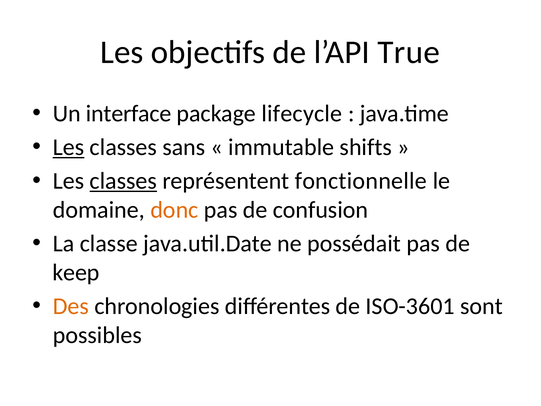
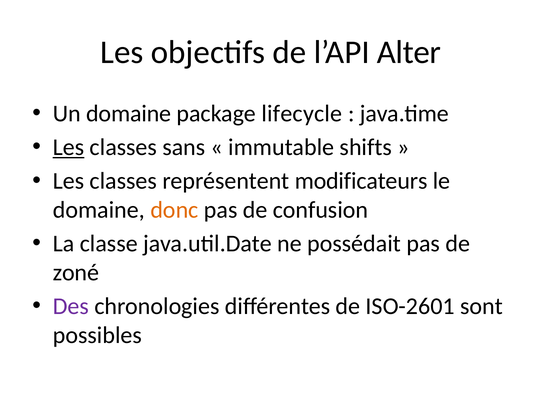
True: True -> Alter
Un interface: interface -> domaine
classes at (123, 181) underline: present -> none
fonctionnelle: fonctionnelle -> modificateurs
keep: keep -> zoné
Des colour: orange -> purple
ISO-3601: ISO-3601 -> ISO-2601
